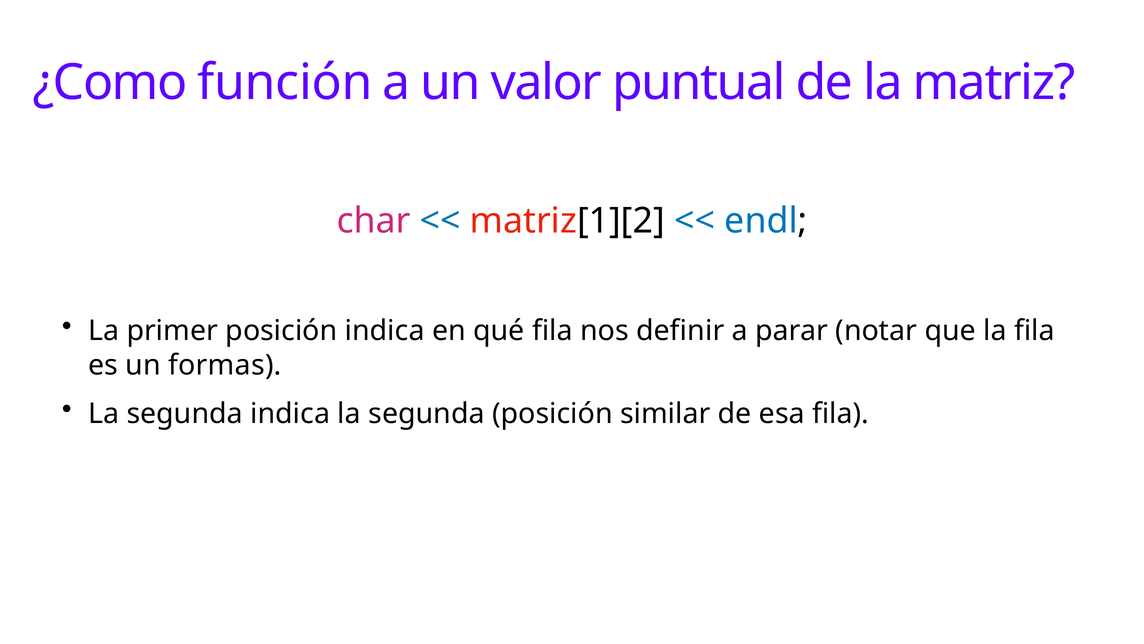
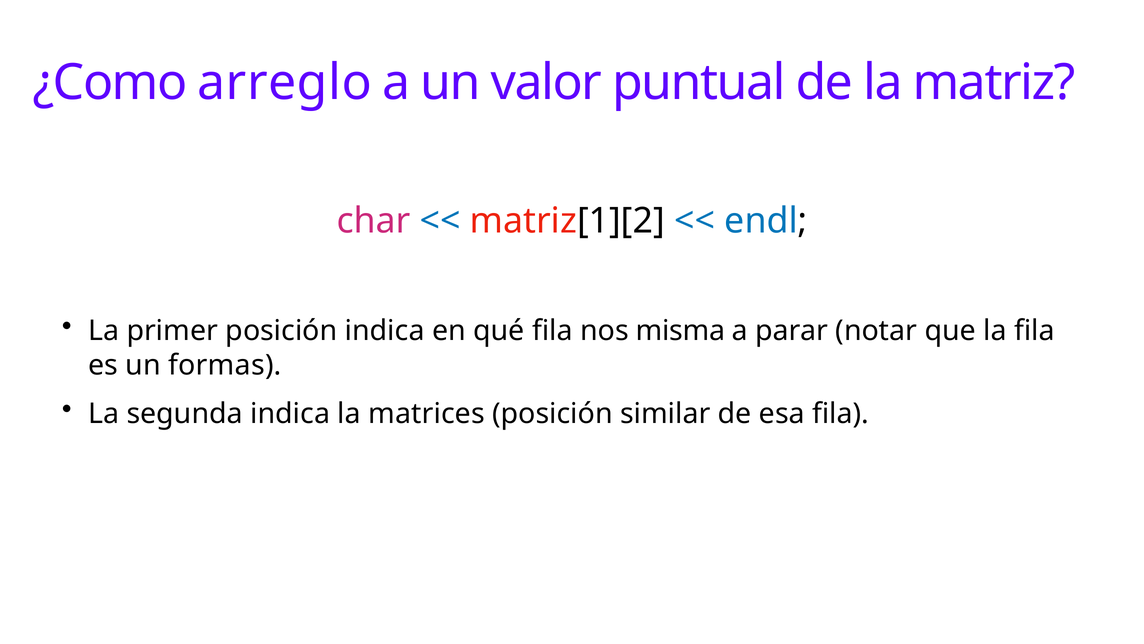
función: función -> arreglo
definir: definir -> misma
indica la segunda: segunda -> matrices
